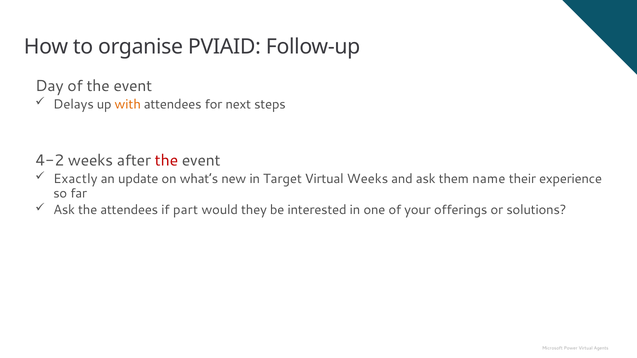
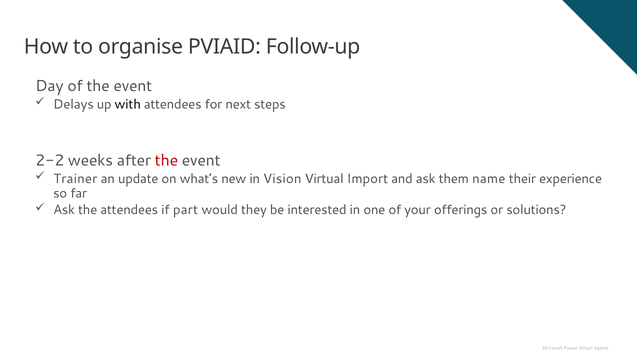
with colour: orange -> black
4-2: 4-2 -> 2-2
Exactly: Exactly -> Trainer
Target: Target -> Vision
Virtual Weeks: Weeks -> Import
